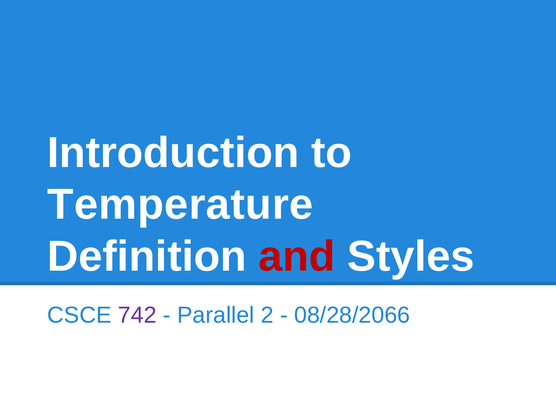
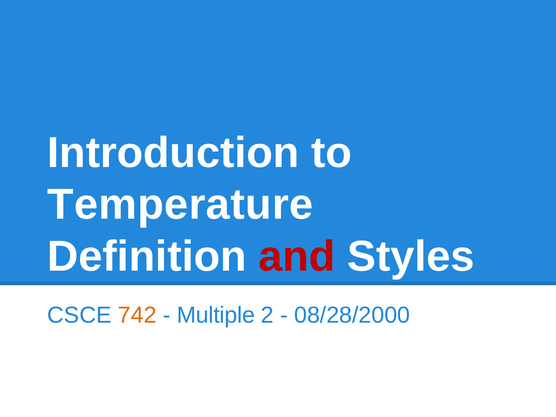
742 colour: purple -> orange
Parallel: Parallel -> Multiple
08/28/2066: 08/28/2066 -> 08/28/2000
